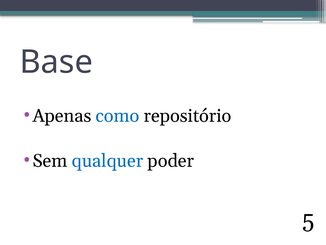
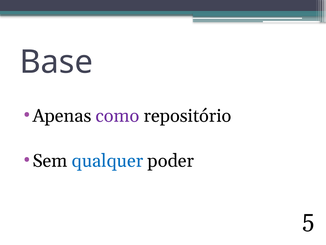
como colour: blue -> purple
